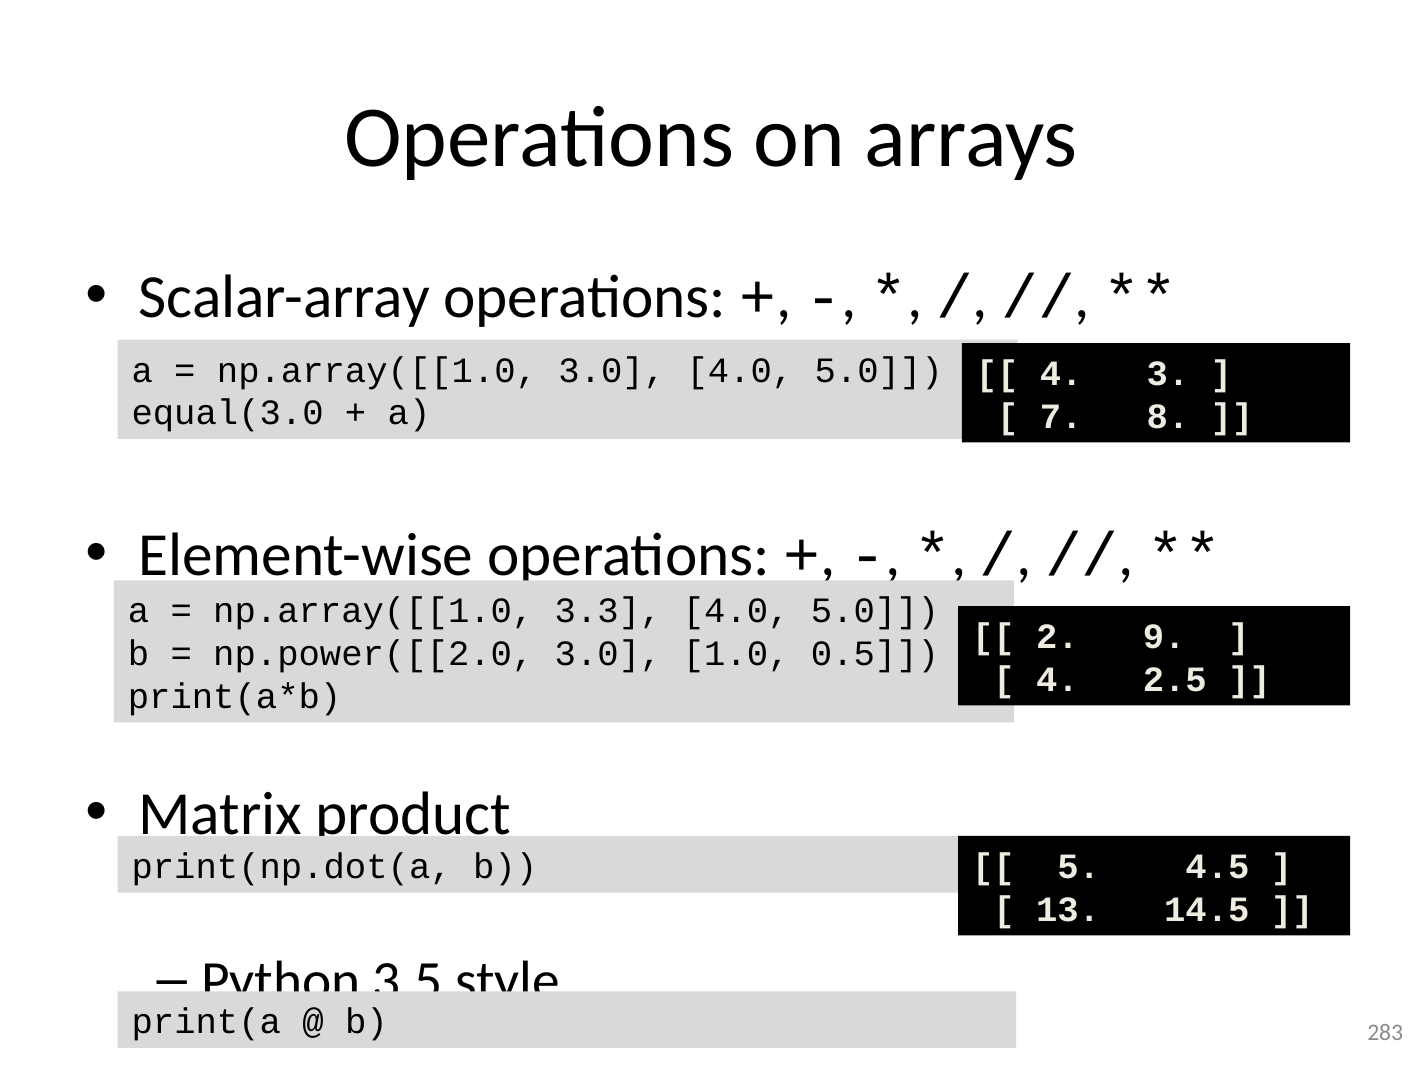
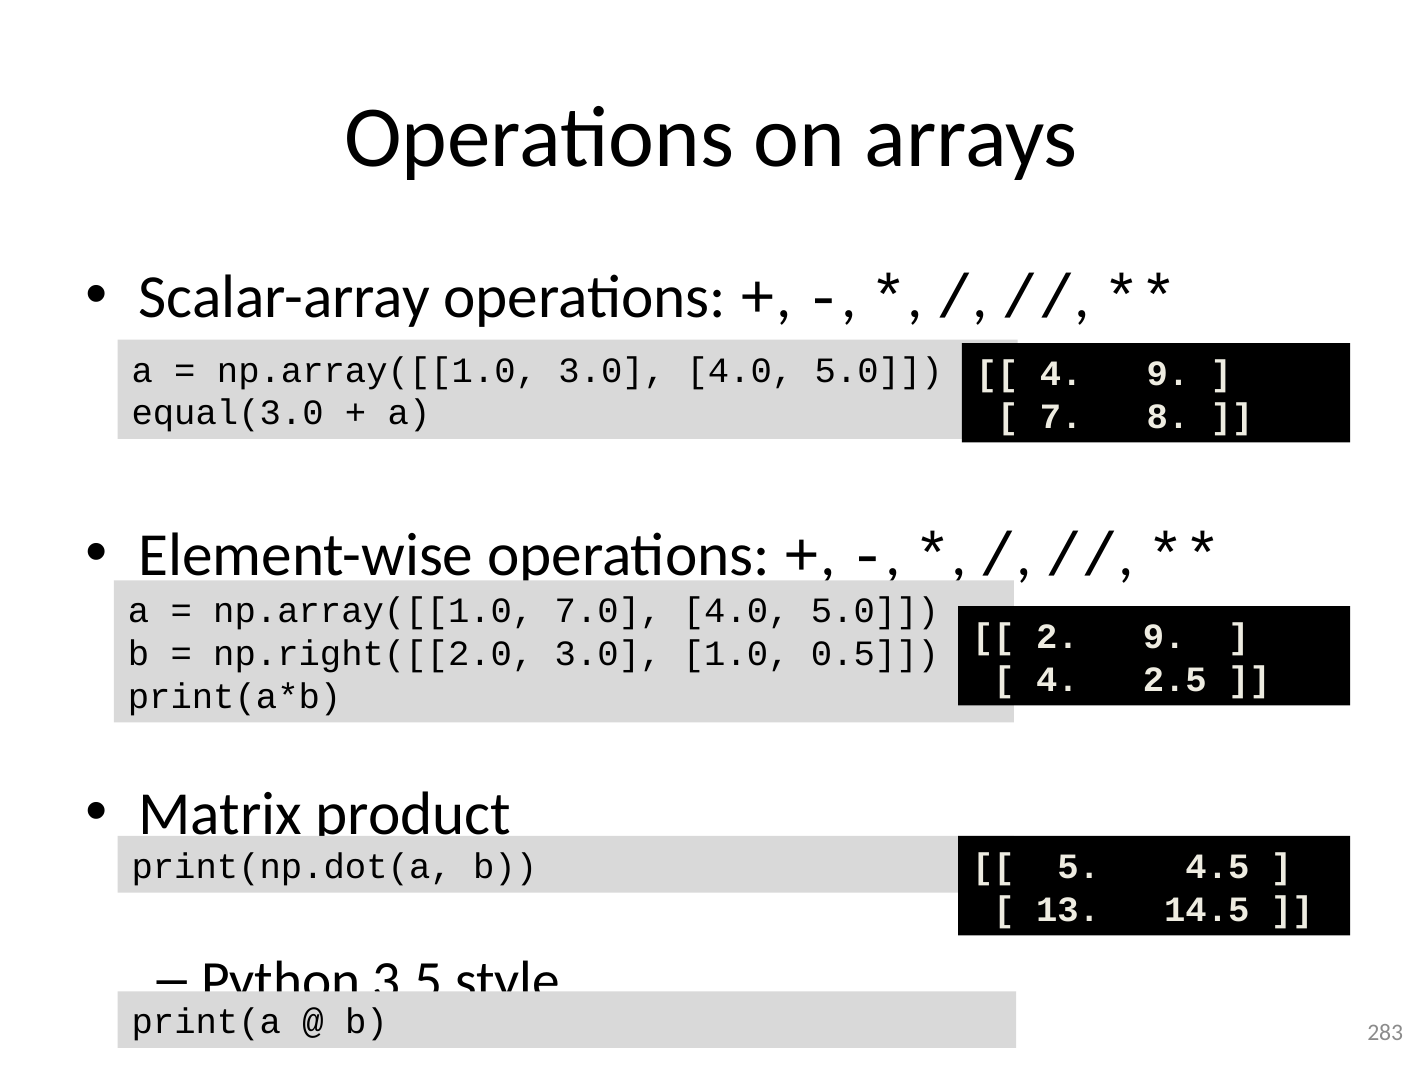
4 3: 3 -> 9
3.3: 3.3 -> 7.0
np.power([[2.0: np.power([[2.0 -> np.right([[2.0
